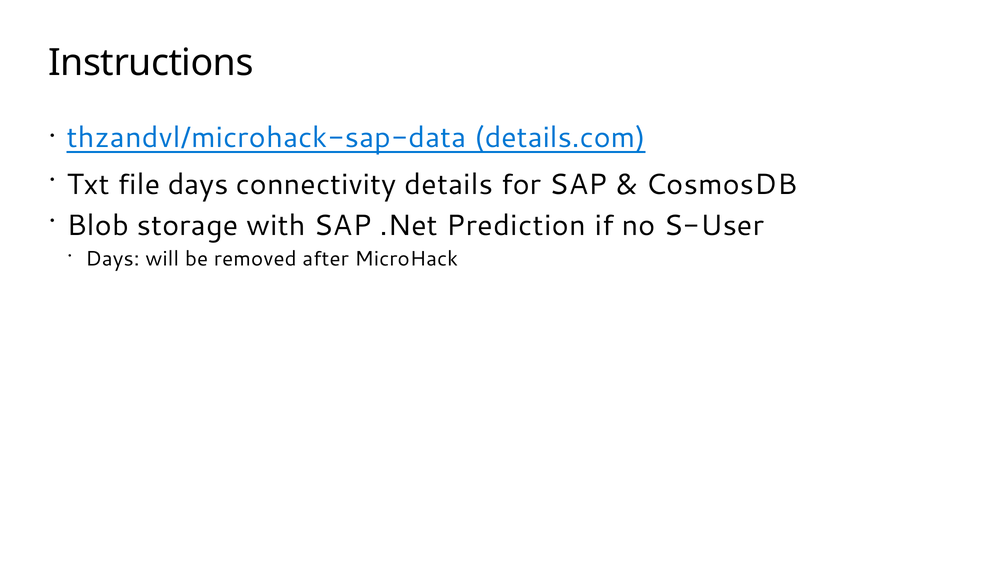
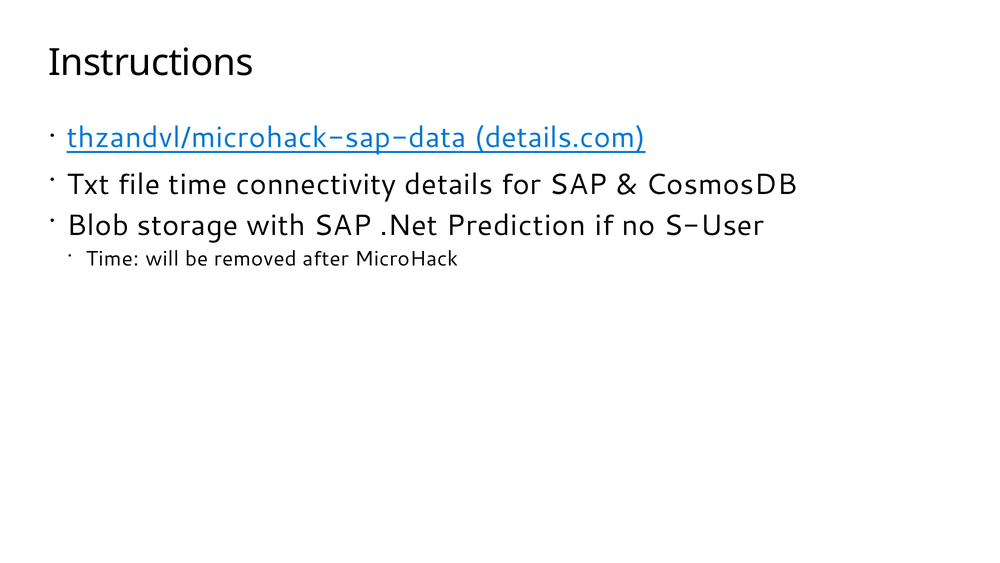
file days: days -> time
Days at (112, 259): Days -> Time
